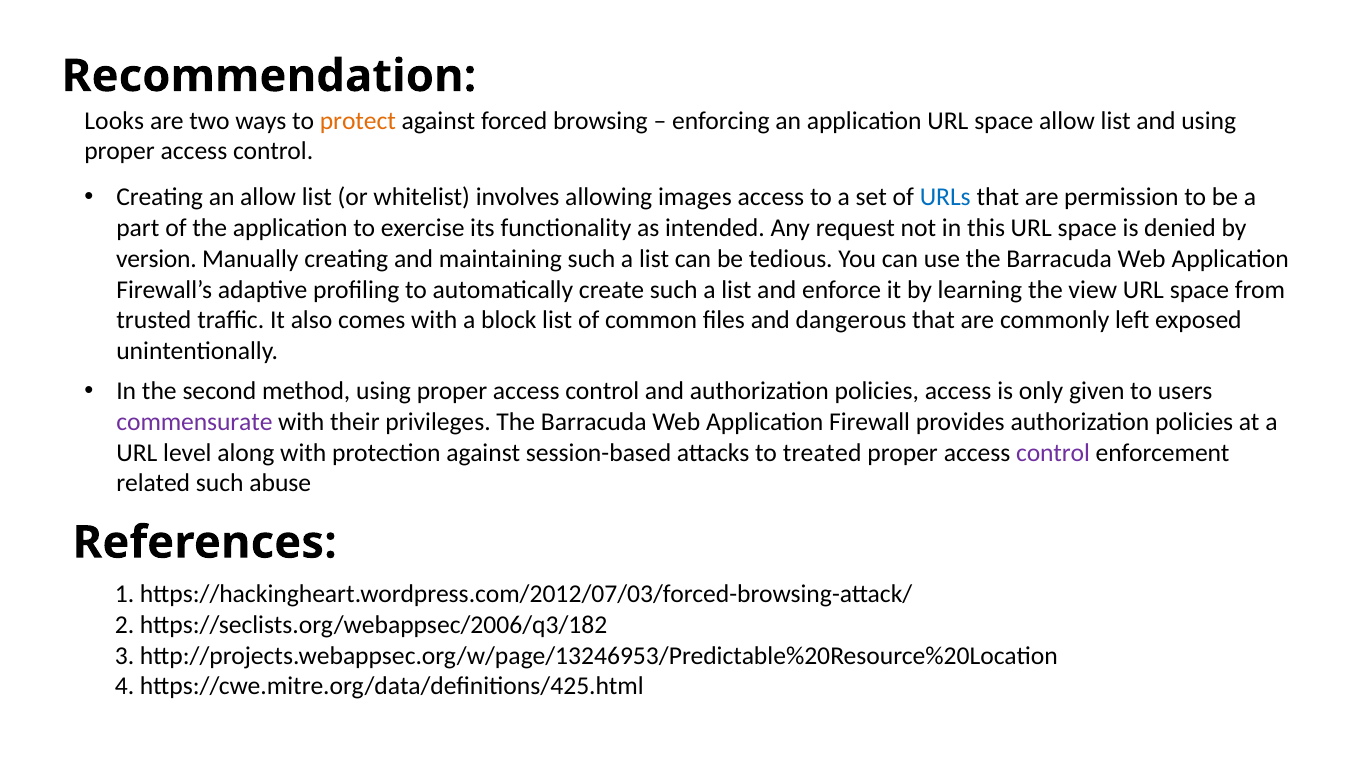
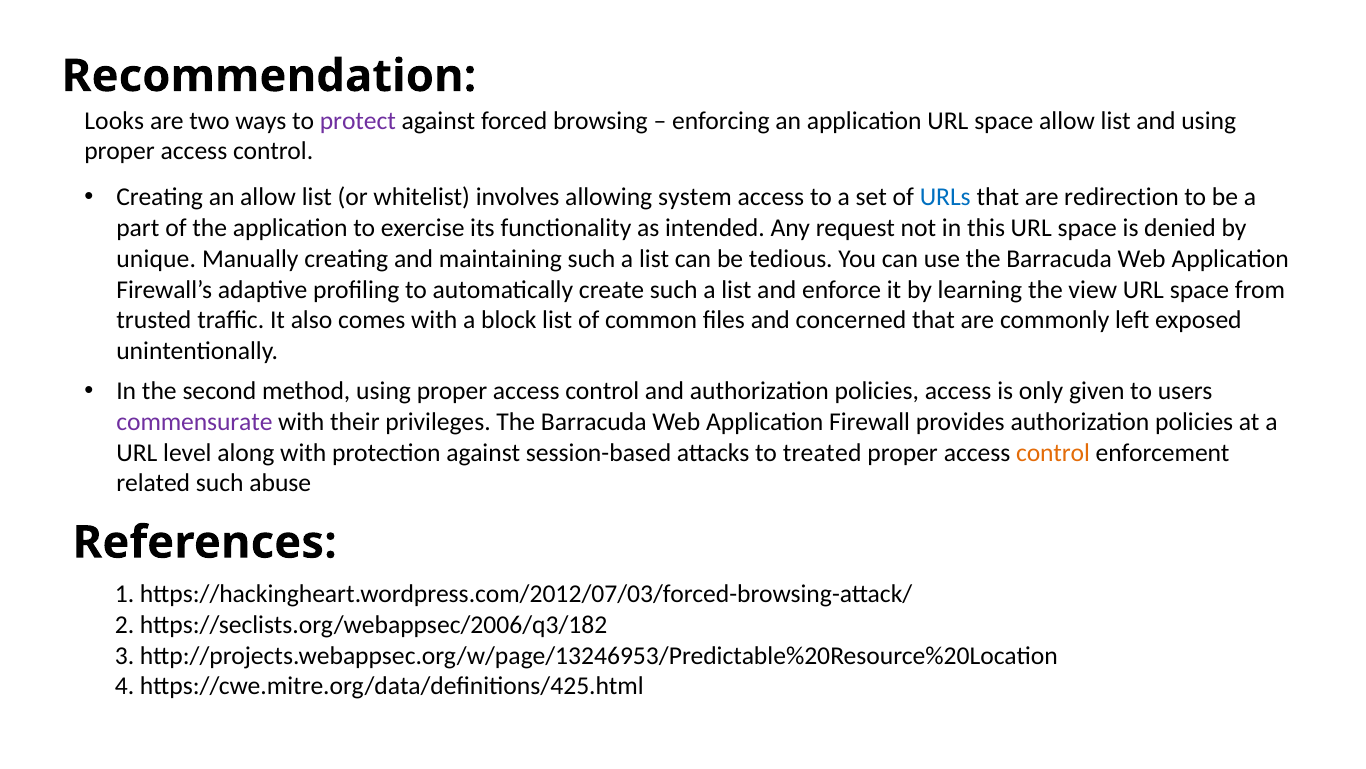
protect colour: orange -> purple
images: images -> system
permission: permission -> redirection
version: version -> unique
dangerous: dangerous -> concerned
control at (1053, 452) colour: purple -> orange
